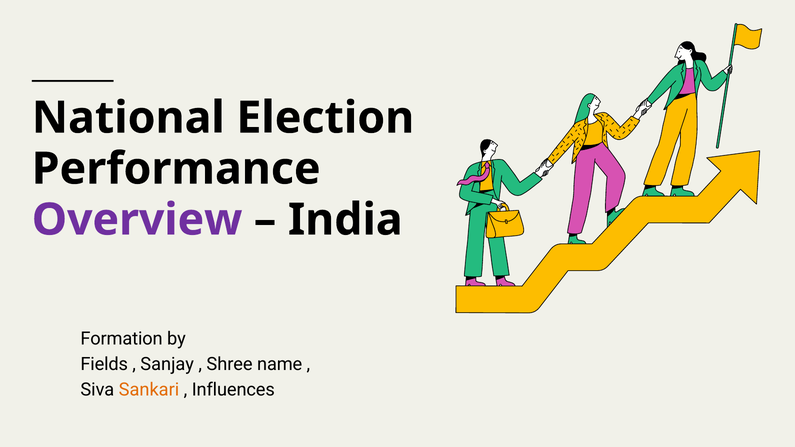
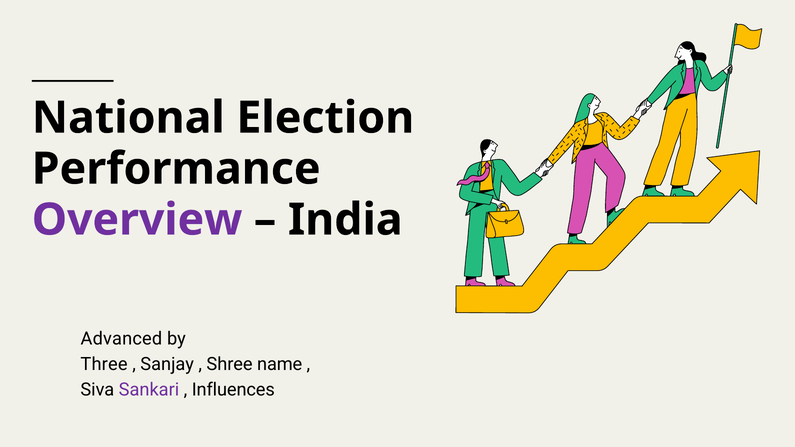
Formation: Formation -> Advanced
Fields: Fields -> Three
Sankari colour: orange -> purple
